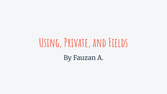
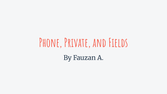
Using: Using -> Phone
